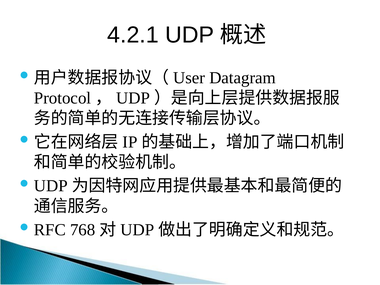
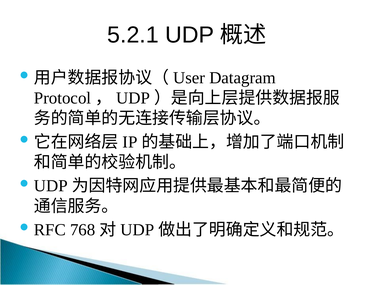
4.2.1: 4.2.1 -> 5.2.1
